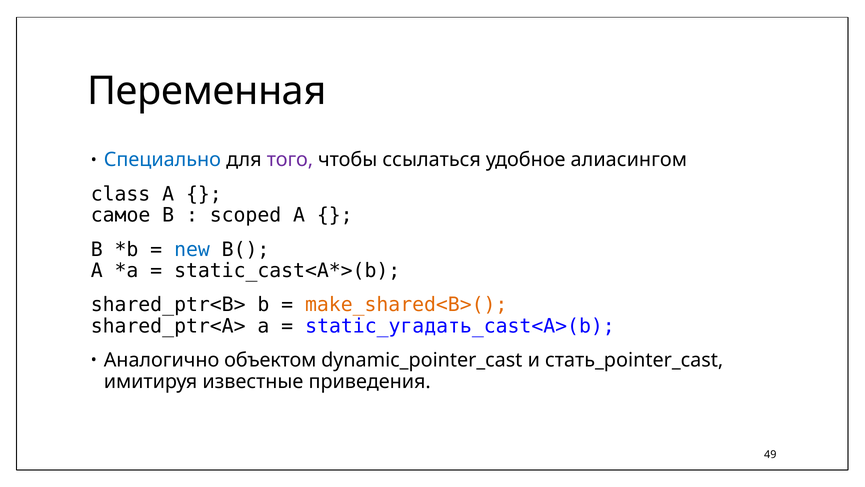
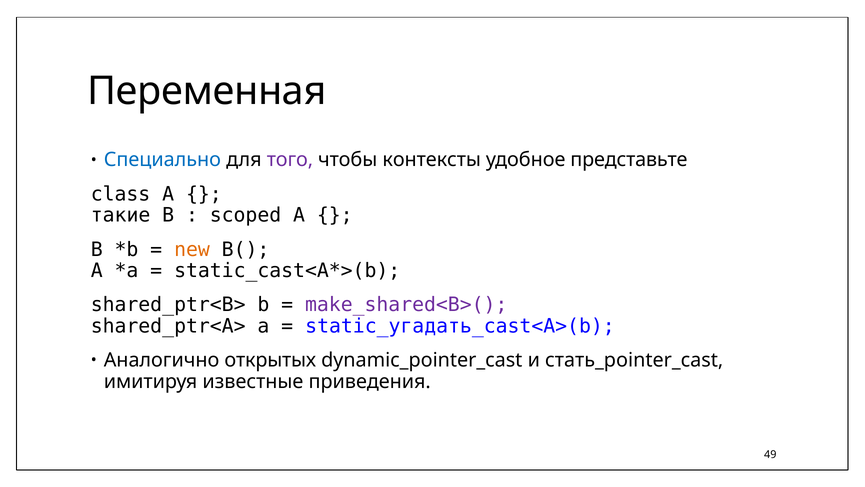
ссылаться: ссылаться -> контексты
алиасингом: алиасингом -> представьте
самое: самое -> такие
new colour: blue -> orange
make_shared<B>( colour: orange -> purple
объектом: объектом -> открытых
